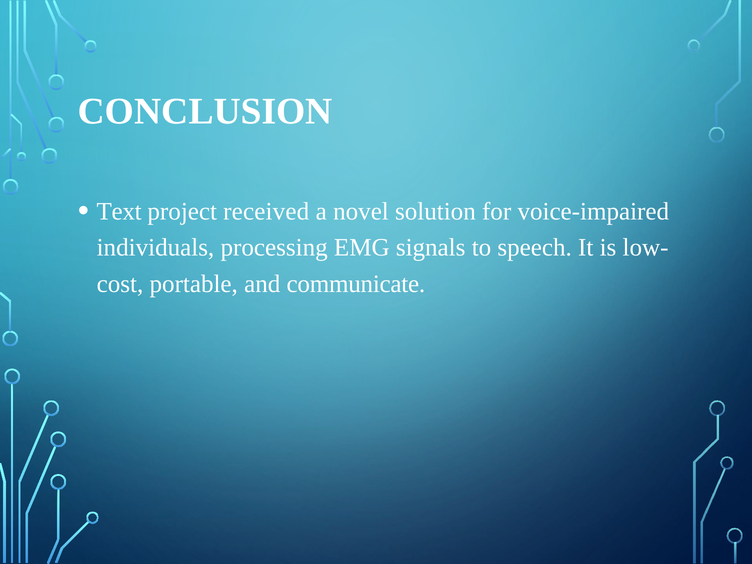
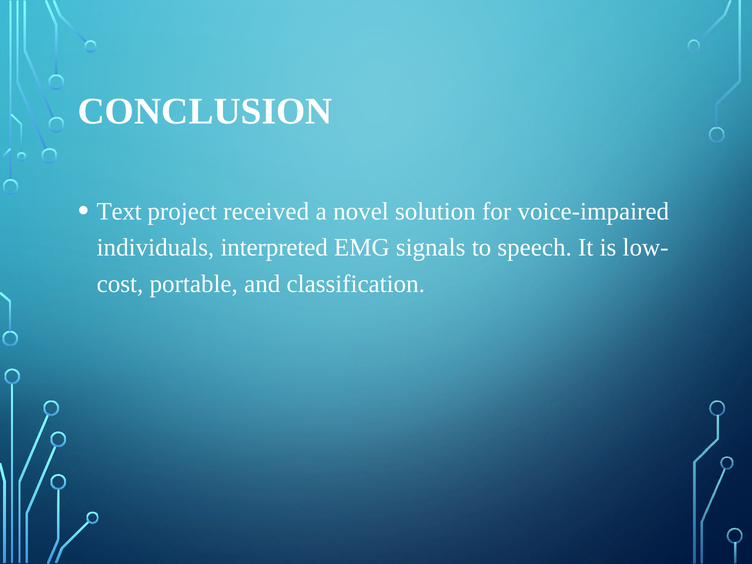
processing: processing -> interpreted
communicate: communicate -> classification
